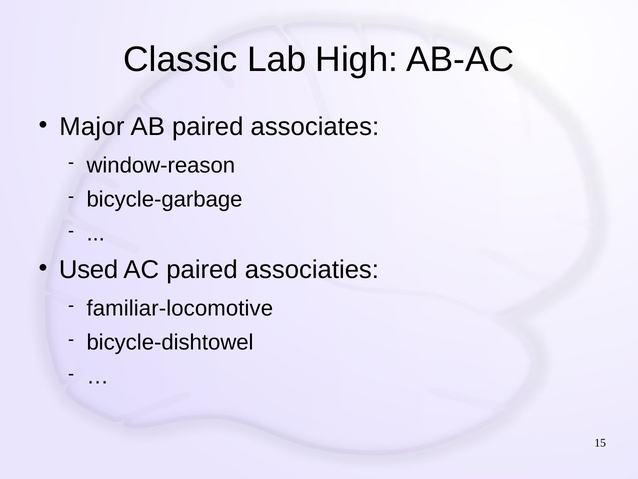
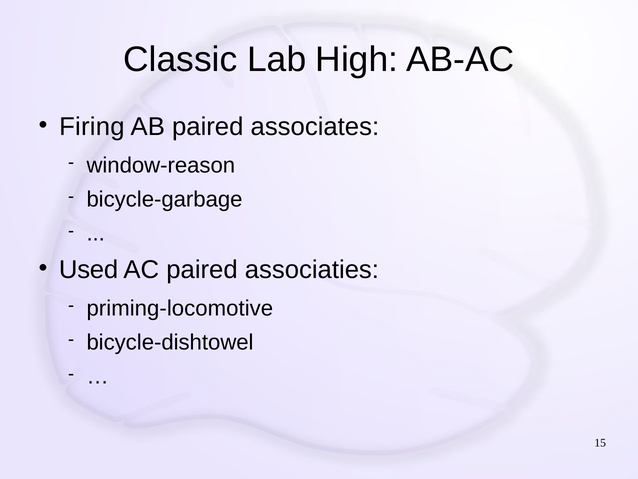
Major: Major -> Firing
familiar-locomotive: familiar-locomotive -> priming-locomotive
